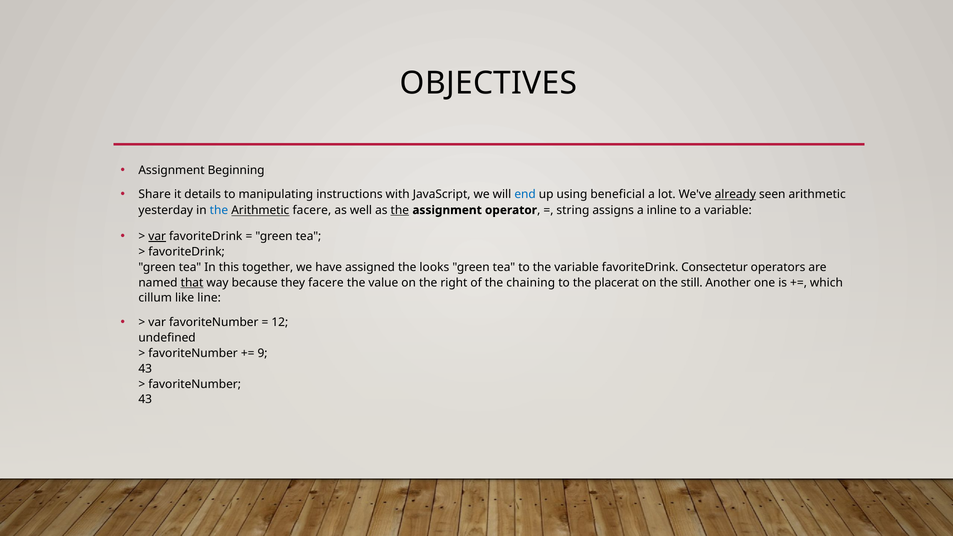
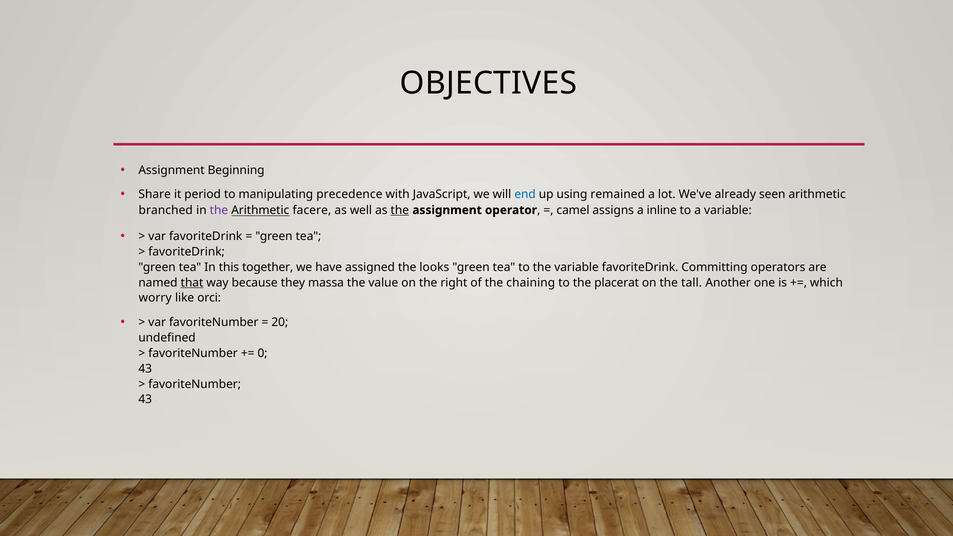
details: details -> period
instructions: instructions -> precedence
beneficial: beneficial -> remained
already underline: present -> none
yesterday: yesterday -> branched
the at (219, 210) colour: blue -> purple
string: string -> camel
var at (157, 236) underline: present -> none
Consectetur: Consectetur -> Committing
they facere: facere -> massa
still: still -> tall
cillum: cillum -> worry
line: line -> orci
12: 12 -> 20
9: 9 -> 0
